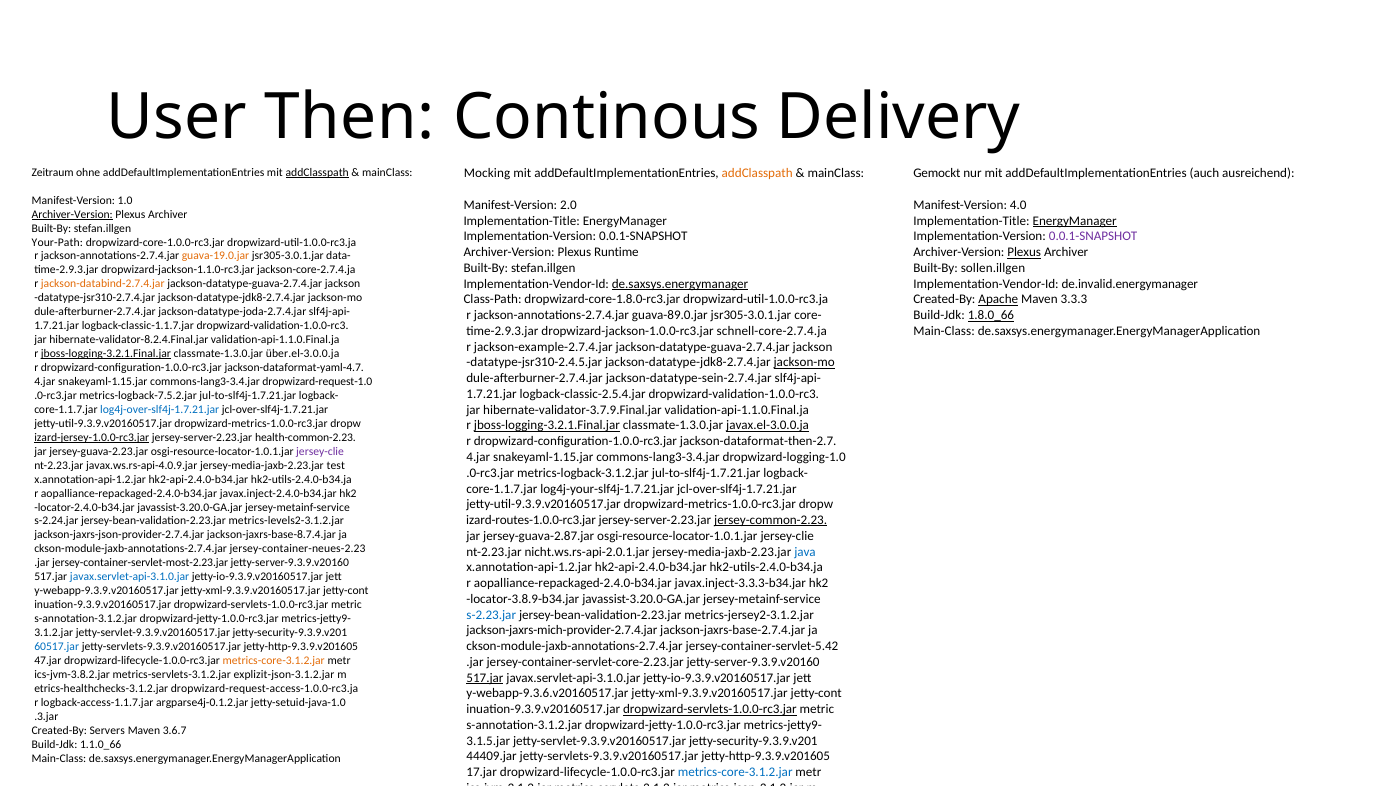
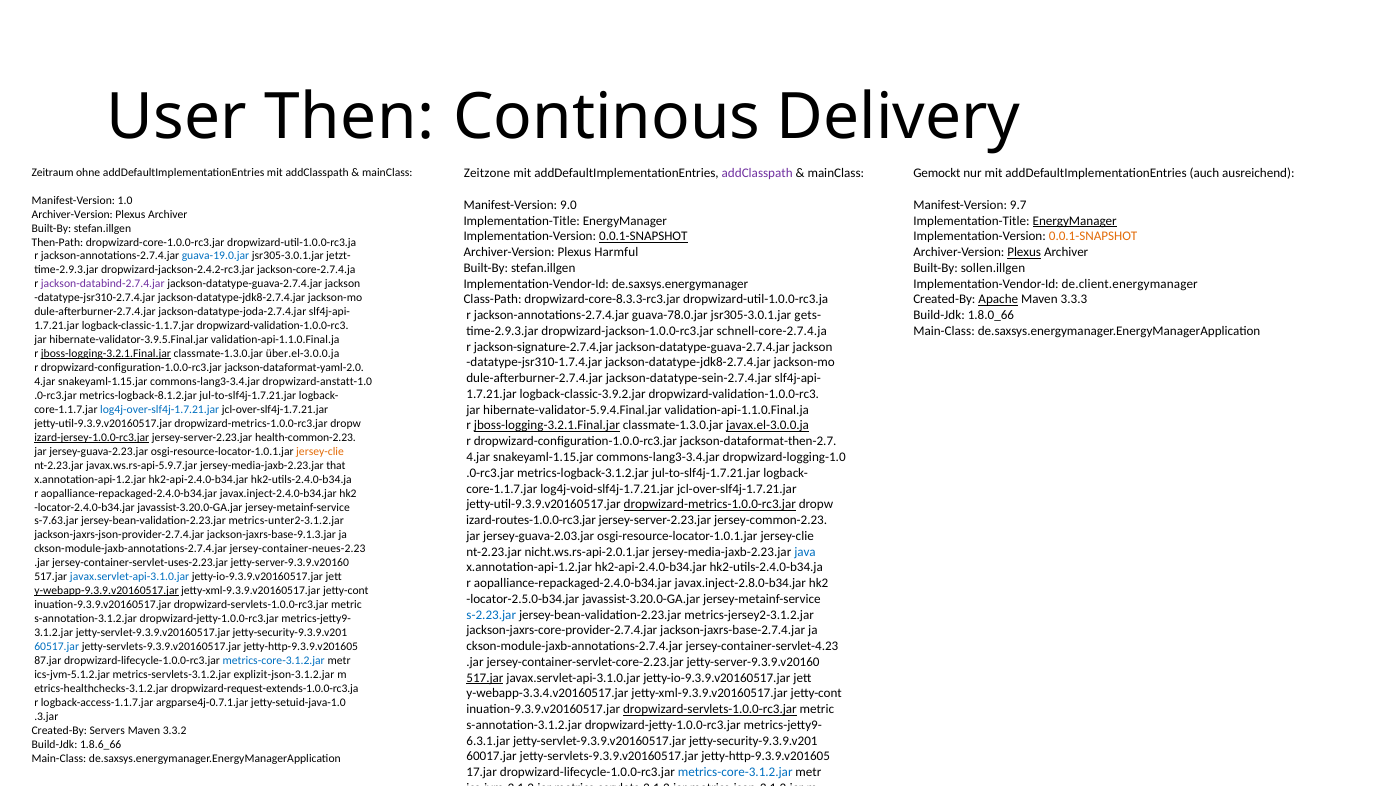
addClasspath at (317, 173) underline: present -> none
Mocking: Mocking -> Zeitzone
addClasspath at (757, 174) colour: orange -> purple
2.0: 2.0 -> 9.0
4.0: 4.0 -> 9.7
Archiver-Version at (72, 214) underline: present -> none
0.0.1-SNAPSHOT at (643, 237) underline: none -> present
0.0.1-SNAPSHOT at (1093, 237) colour: purple -> orange
Your-Path: Your-Path -> Then-Path
Runtime: Runtime -> Harmful
guava-19.0.jar colour: orange -> blue
data-: data- -> jetzt-
dropwizard-jackson-1.1.0-rc3.jar: dropwizard-jackson-1.1.0-rc3.jar -> dropwizard-jackson-2.4.2-rc3.jar
de.saxsys.energymanager underline: present -> none
de.invalid.energymanager: de.invalid.energymanager -> de.client.energymanager
jackson-databind-2.7.4.jar colour: orange -> purple
dropwizard-core-1.8.0-rc3.jar: dropwizard-core-1.8.0-rc3.jar -> dropwizard-core-8.3.3-rc3.jar
guava-89.0.jar: guava-89.0.jar -> guava-78.0.jar
core-: core- -> gets-
1.8.0_66 at (991, 315) underline: present -> none
hibernate-validator-8.2.4.Final.jar: hibernate-validator-8.2.4.Final.jar -> hibernate-validator-3.9.5.Final.jar
jackson-example-2.7.4.jar: jackson-example-2.7.4.jar -> jackson-signature-2.7.4.jar
datatype-jsr310-2.4.5.jar: datatype-jsr310-2.4.5.jar -> datatype-jsr310-1.7.4.jar
jackson-mo at (804, 363) underline: present -> none
jackson-dataformat-yaml-4.7: jackson-dataformat-yaml-4.7 -> jackson-dataformat-yaml-2.0
dropwizard-request-1.0: dropwizard-request-1.0 -> dropwizard-anstatt-1.0
logback-classic-2.5.4.jar: logback-classic-2.5.4.jar -> logback-classic-3.9.2.jar
metrics-logback-7.5.2.jar: metrics-logback-7.5.2.jar -> metrics-logback-8.1.2.jar
hibernate-validator-3.7.9.Final.jar: hibernate-validator-3.7.9.Final.jar -> hibernate-validator-5.9.4.Final.jar
jersey-clie at (320, 452) colour: purple -> orange
javax.ws.rs-api-4.0.9.jar: javax.ws.rs-api-4.0.9.jar -> javax.ws.rs-api-5.9.7.jar
test: test -> that
log4j-your-slf4j-1.7.21.jar: log4j-your-slf4j-1.7.21.jar -> log4j-void-slf4j-1.7.21.jar
dropwizard-metrics-1.0.0-rc3.jar at (710, 505) underline: none -> present
jersey-common-2.23 underline: present -> none
s-2.24.jar: s-2.24.jar -> s-7.63.jar
metrics-levels2-3.1.2.jar: metrics-levels2-3.1.2.jar -> metrics-unter2-3.1.2.jar
jackson-jaxrs-base-8.7.4.jar: jackson-jaxrs-base-8.7.4.jar -> jackson-jaxrs-base-9.1.3.jar
jersey-guava-2.87.jar: jersey-guava-2.87.jar -> jersey-guava-2.03.jar
jersey-container-servlet-most-2.23.jar: jersey-container-servlet-most-2.23.jar -> jersey-container-servlet-uses-2.23.jar
javax.inject-3.3.3-b34.jar: javax.inject-3.3.3-b34.jar -> javax.inject-2.8.0-b34.jar
y-webapp-9.3.9.v20160517.jar underline: none -> present
locator-3.8.9-b34.jar: locator-3.8.9-b34.jar -> locator-2.5.0-b34.jar
jackson-jaxrs-mich-provider-2.7.4.jar: jackson-jaxrs-mich-provider-2.7.4.jar -> jackson-jaxrs-core-provider-2.7.4.jar
jersey-container-servlet-5.42: jersey-container-servlet-5.42 -> jersey-container-servlet-4.23
47.jar: 47.jar -> 87.jar
metrics-core-3.1.2.jar at (274, 661) colour: orange -> blue
ics-jvm-3.8.2.jar: ics-jvm-3.8.2.jar -> ics-jvm-5.1.2.jar
dropwizard-request-access-1.0.0-rc3.ja: dropwizard-request-access-1.0.0-rc3.ja -> dropwizard-request-extends-1.0.0-rc3.ja
y-webapp-9.3.6.v20160517.jar: y-webapp-9.3.6.v20160517.jar -> y-webapp-3.3.4.v20160517.jar
argparse4j-0.1.2.jar: argparse4j-0.1.2.jar -> argparse4j-0.7.1.jar
3.6.7: 3.6.7 -> 3.3.2
3.1.5.jar: 3.1.5.jar -> 6.3.1.jar
1.1.0_66: 1.1.0_66 -> 1.8.6_66
44409.jar: 44409.jar -> 60017.jar
